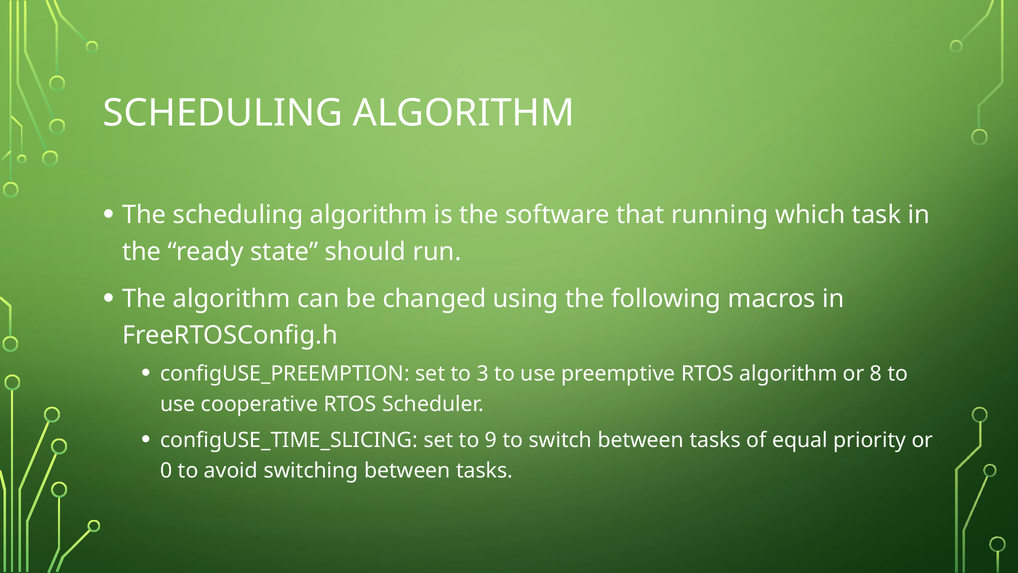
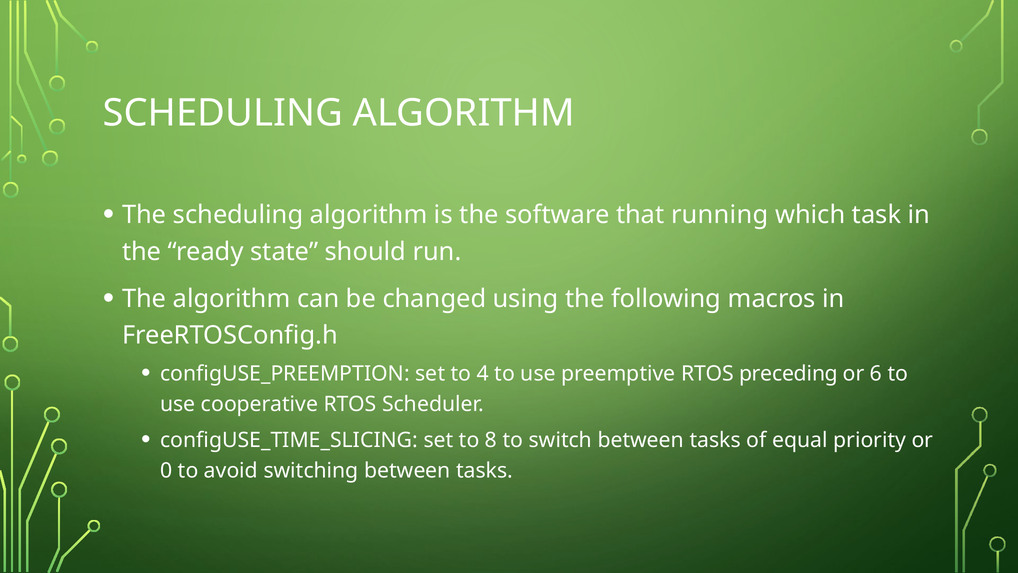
3: 3 -> 4
RTOS algorithm: algorithm -> preceding
8: 8 -> 6
9: 9 -> 8
